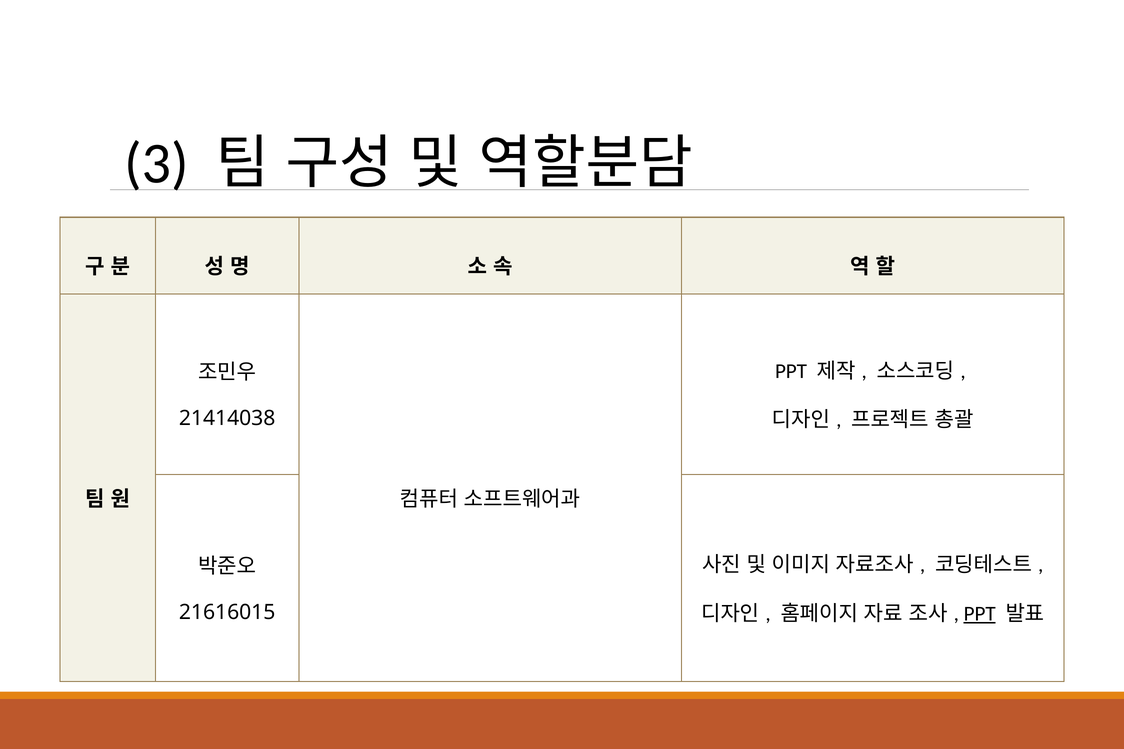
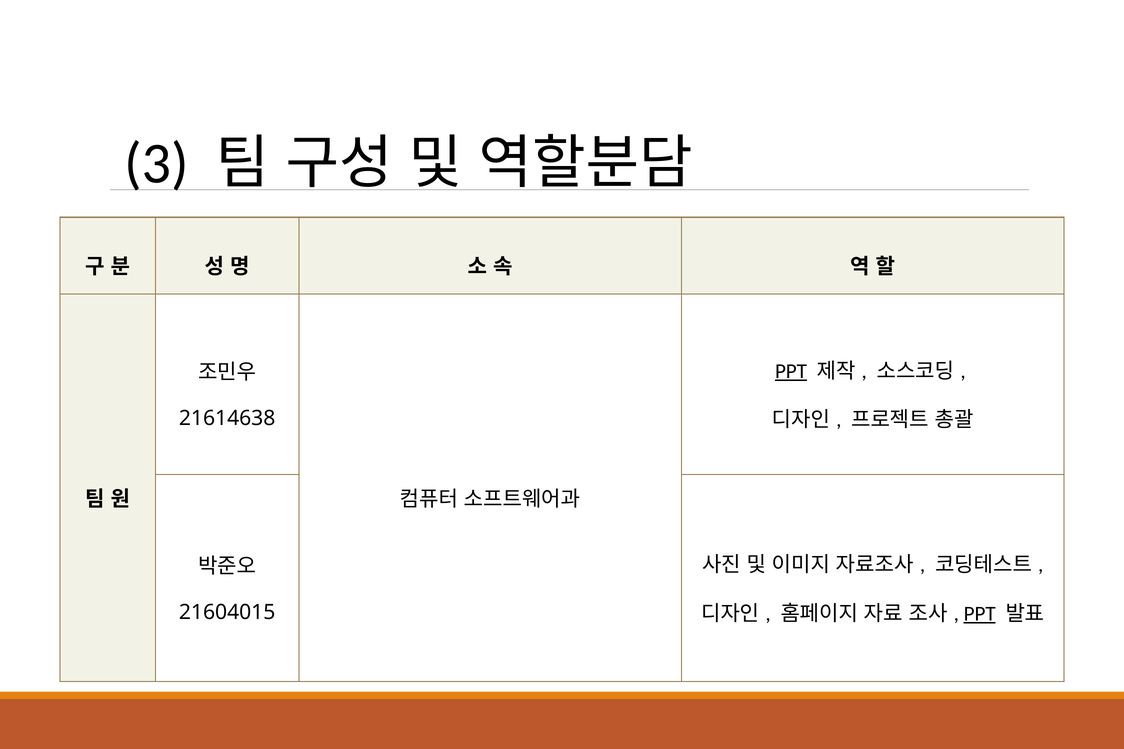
PPT at (791, 371) underline: none -> present
21414038: 21414038 -> 21614638
21616015: 21616015 -> 21604015
